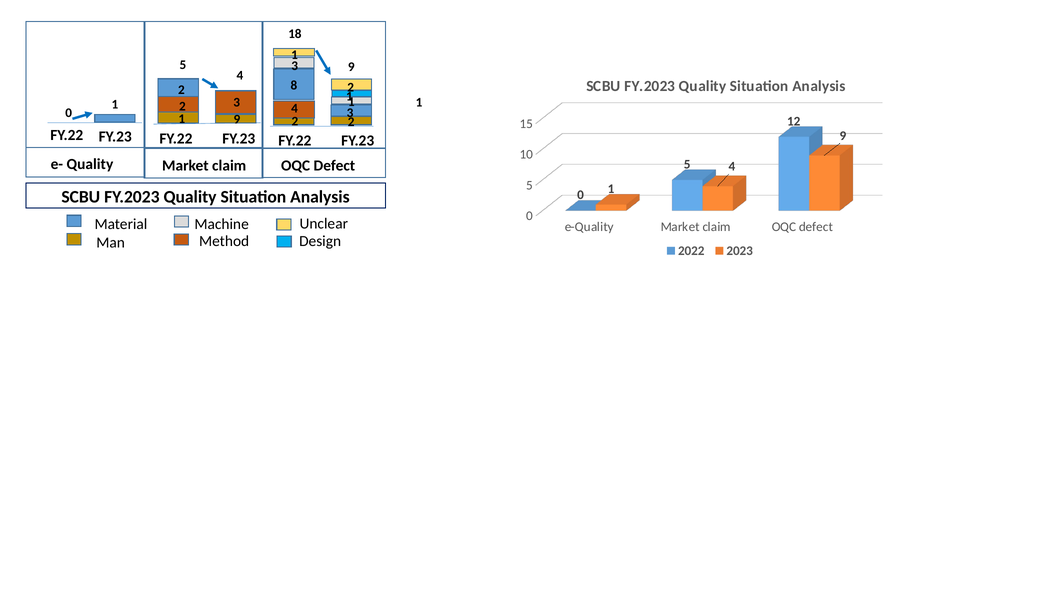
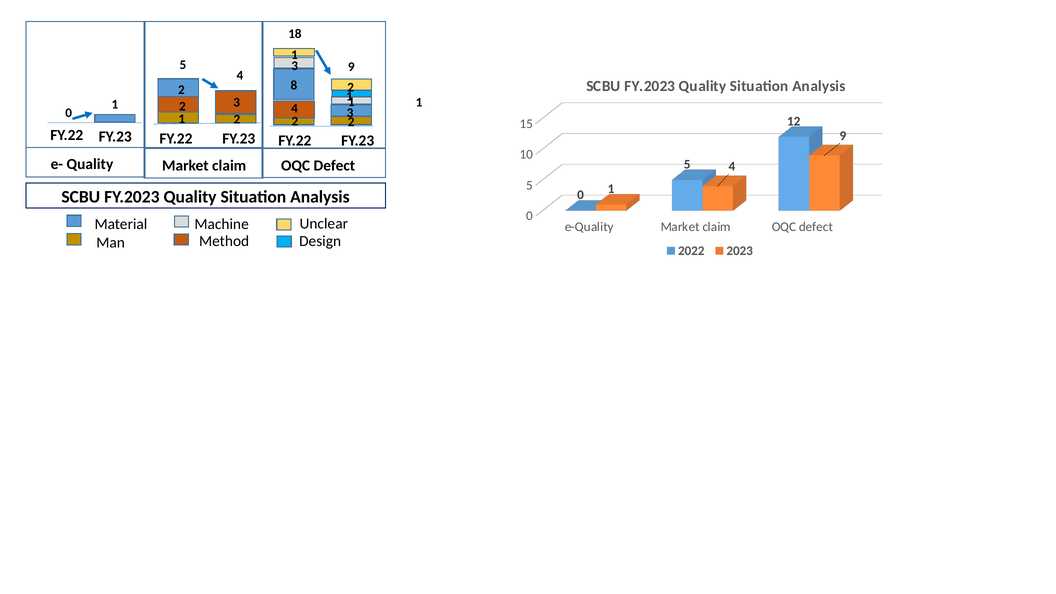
9 at (237, 119): 9 -> 2
